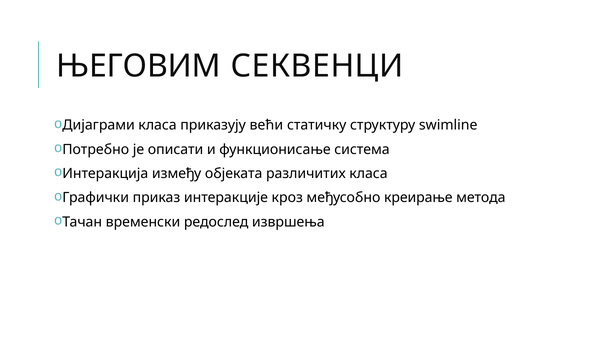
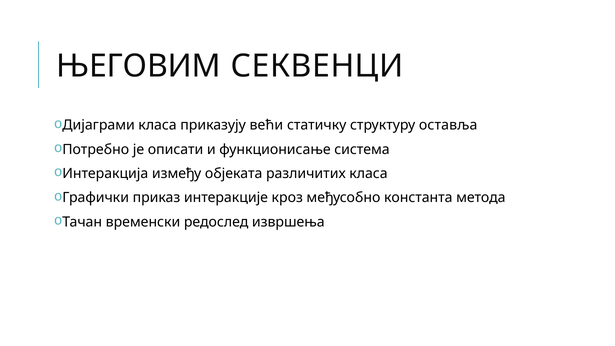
swimline: swimline -> оставља
креирање: креирање -> константа
